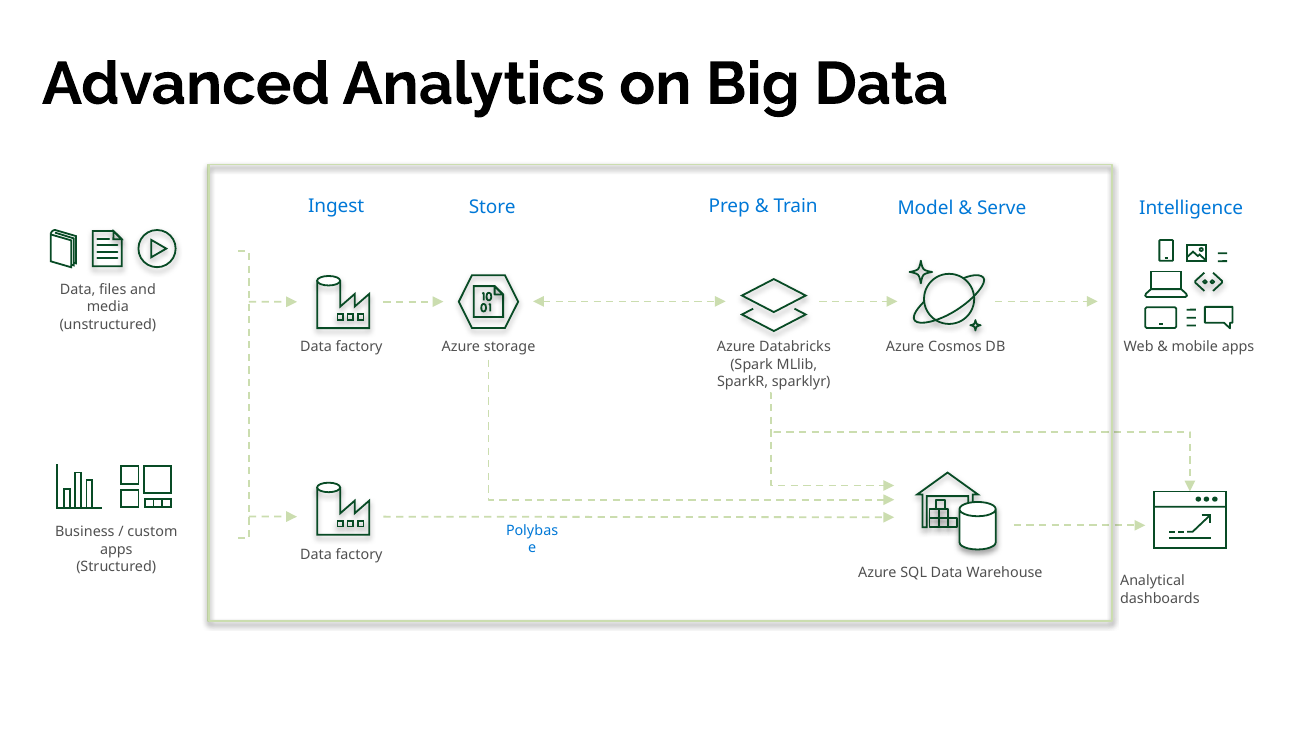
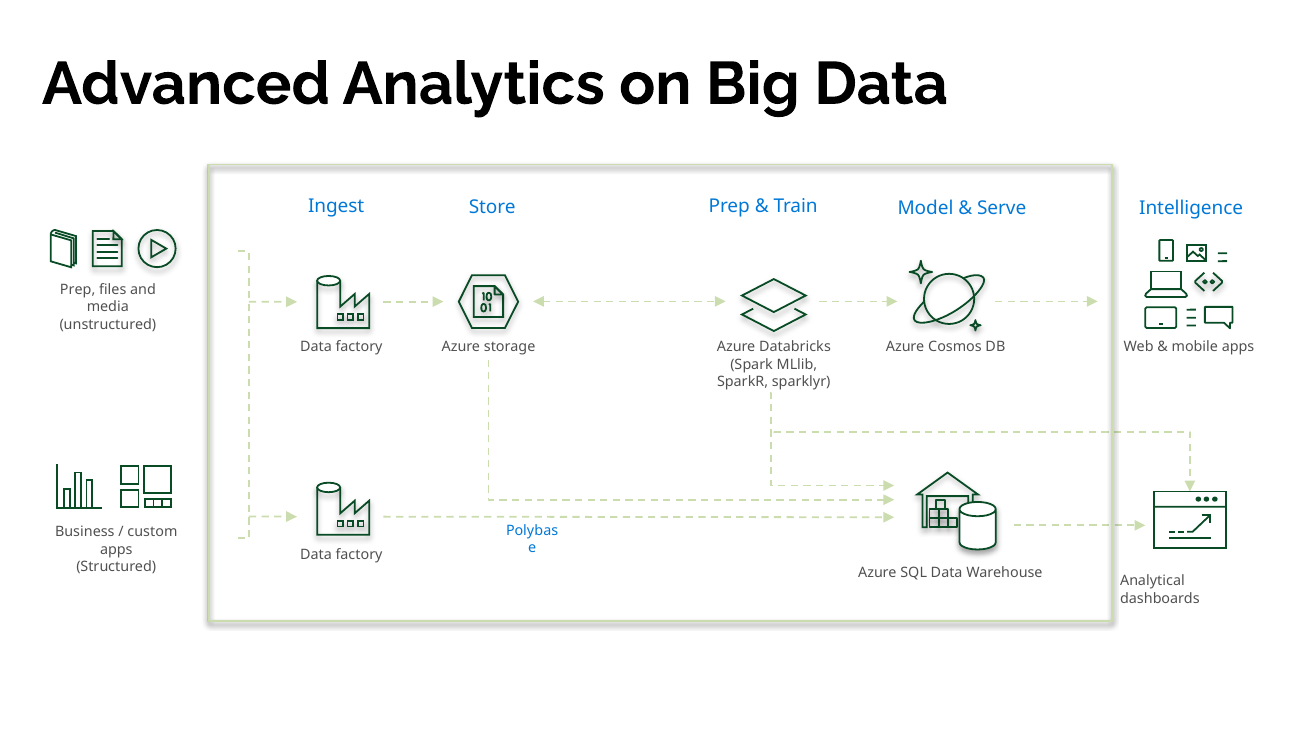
Data at (78, 290): Data -> Prep
